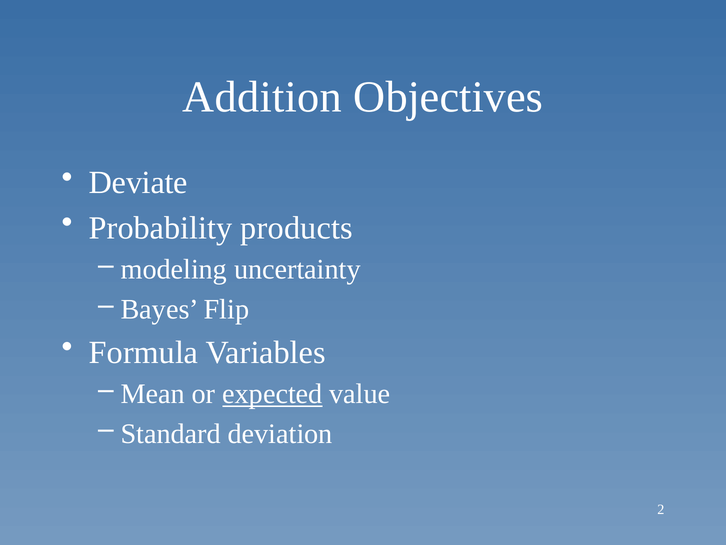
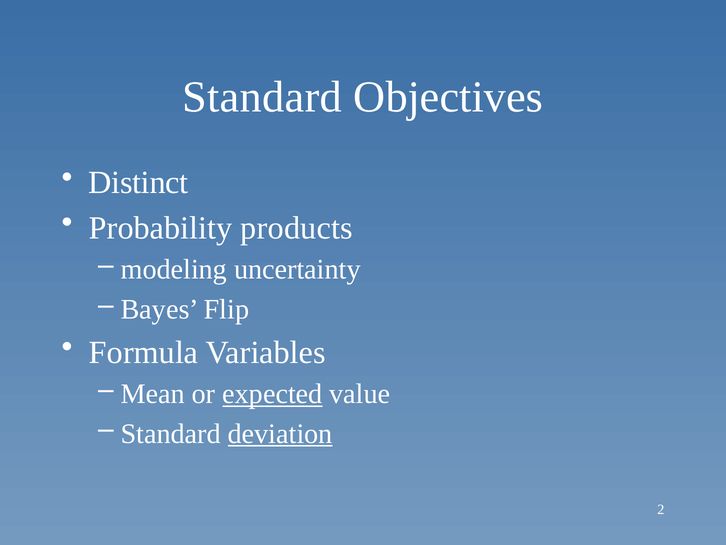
Addition at (262, 97): Addition -> Standard
Deviate: Deviate -> Distinct
deviation underline: none -> present
